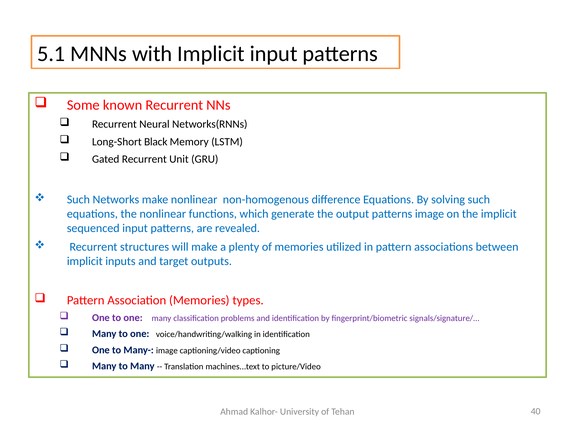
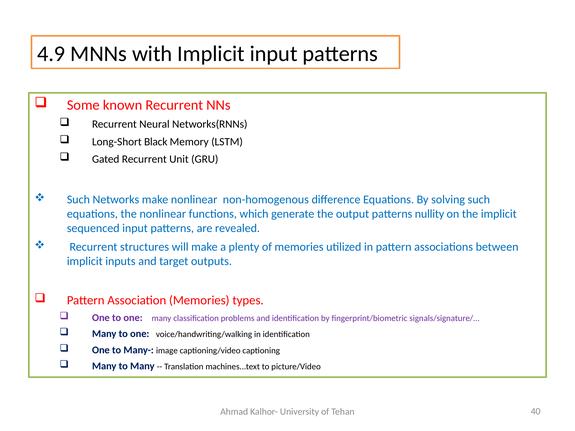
5.1: 5.1 -> 4.9
patterns image: image -> nullity
